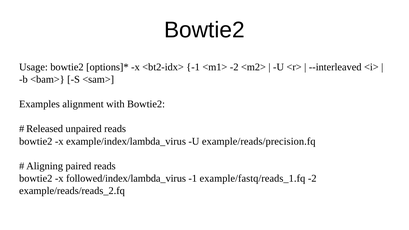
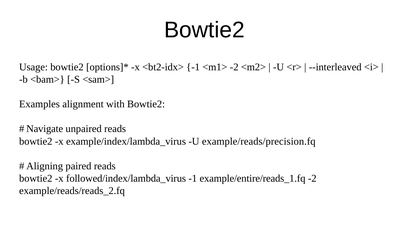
Released: Released -> Navigate
example/fastq/reads_1.fq: example/fastq/reads_1.fq -> example/entire/reads_1.fq
